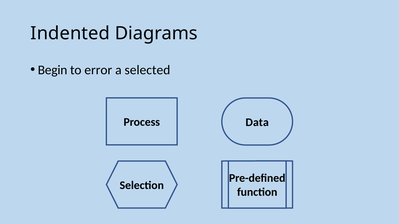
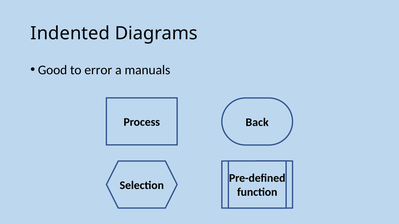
Begin: Begin -> Good
selected: selected -> manuals
Data: Data -> Back
